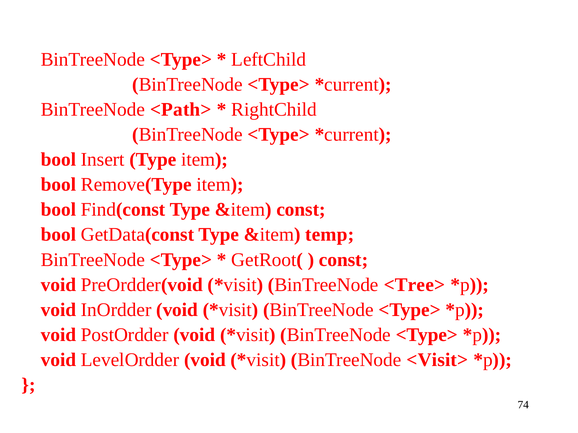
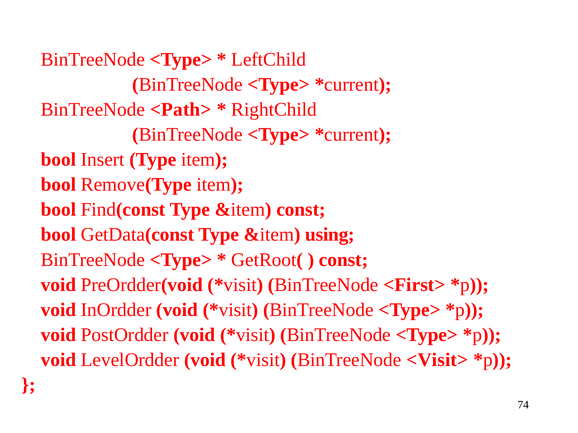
temp: temp -> using
<Tree>: <Tree> -> <First>
